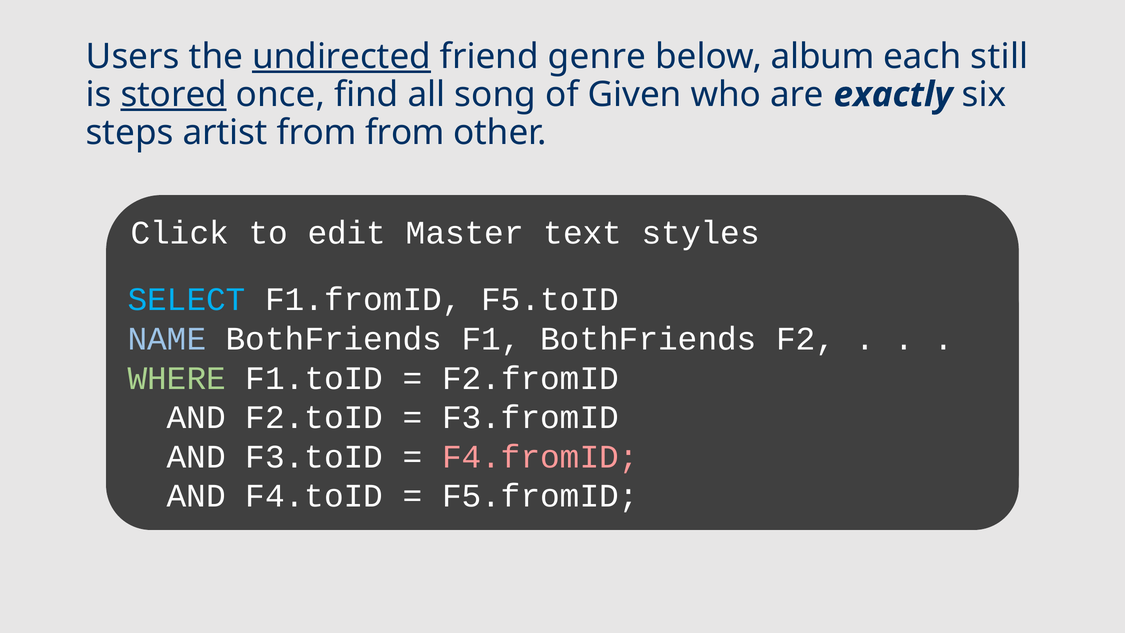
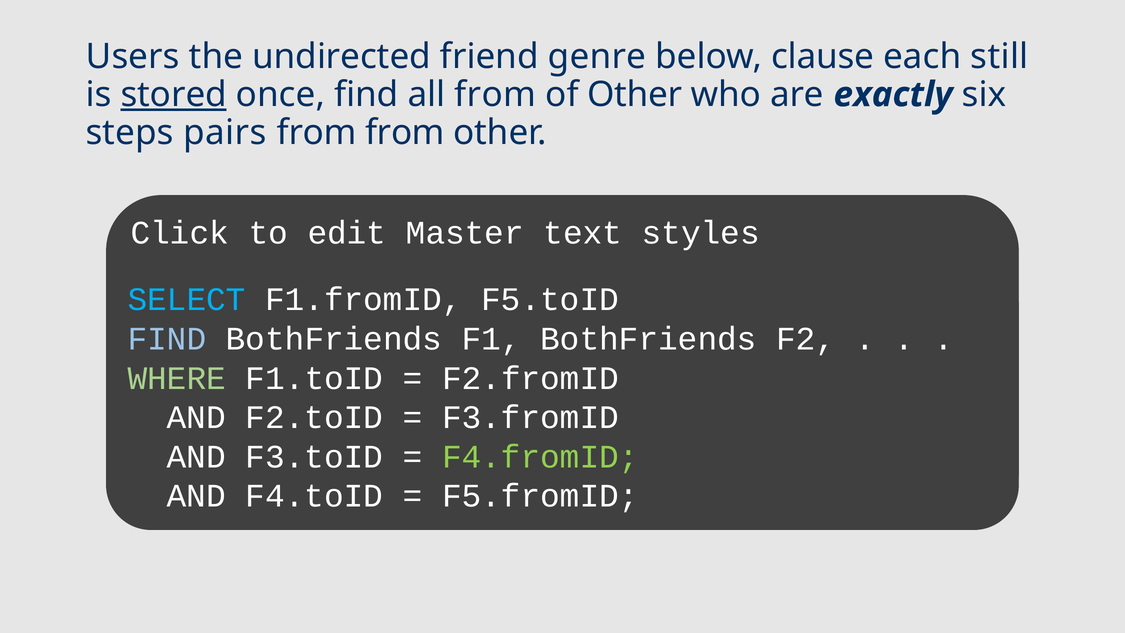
undirected underline: present -> none
album: album -> clause
all song: song -> from
of Given: Given -> Other
artist: artist -> pairs
NAME at (167, 339): NAME -> FIND
F4.fromID colour: pink -> light green
